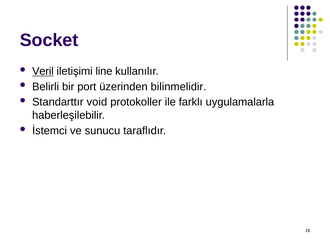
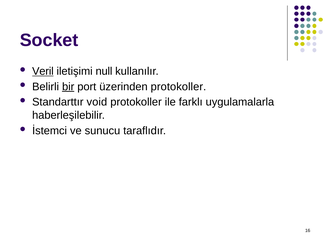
line: line -> null
bir underline: none -> present
üzerinden bilinmelidir: bilinmelidir -> protokoller
